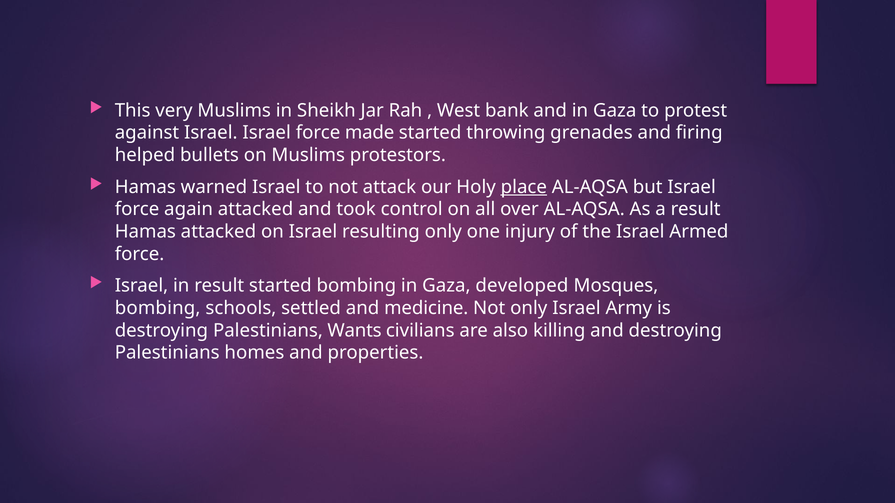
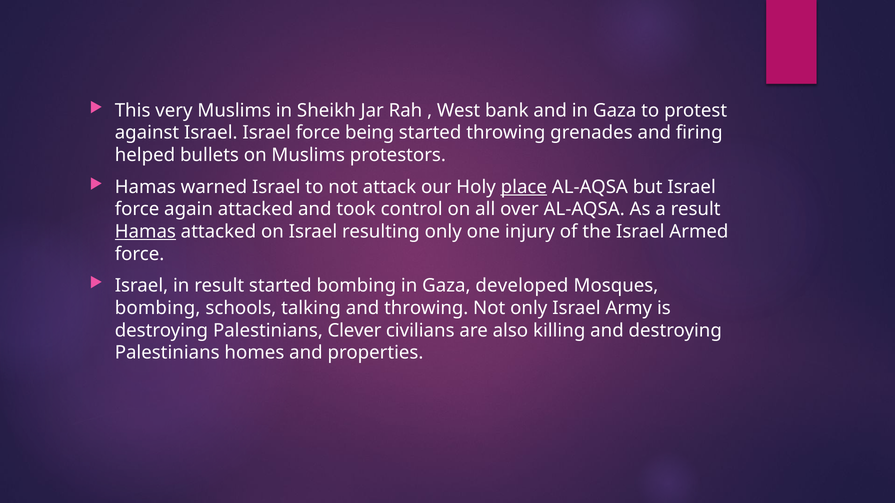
made: made -> being
Hamas at (145, 232) underline: none -> present
settled: settled -> talking
and medicine: medicine -> throwing
Wants: Wants -> Clever
